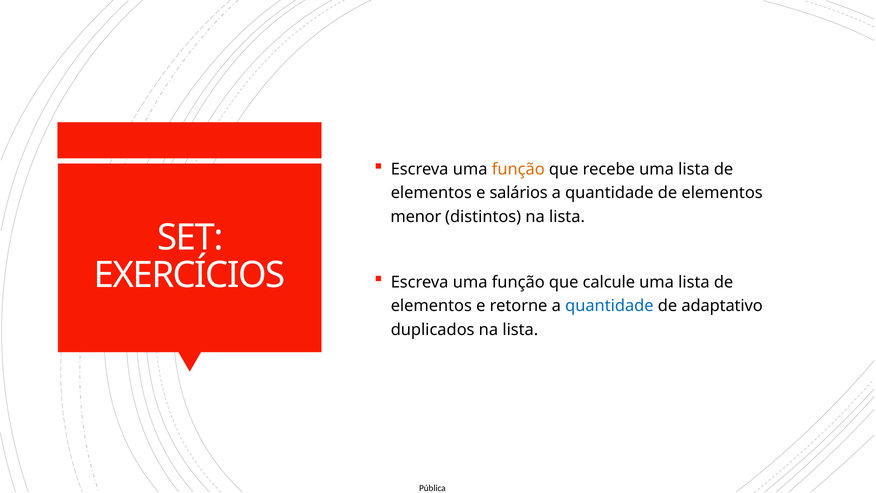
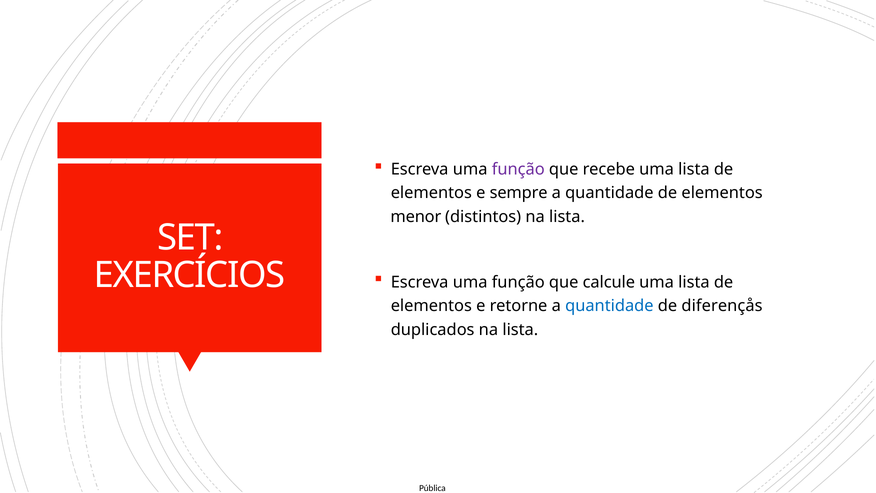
função at (518, 169) colour: orange -> purple
salários: salários -> sempre
adaptativo: adaptativo -> diferençås
